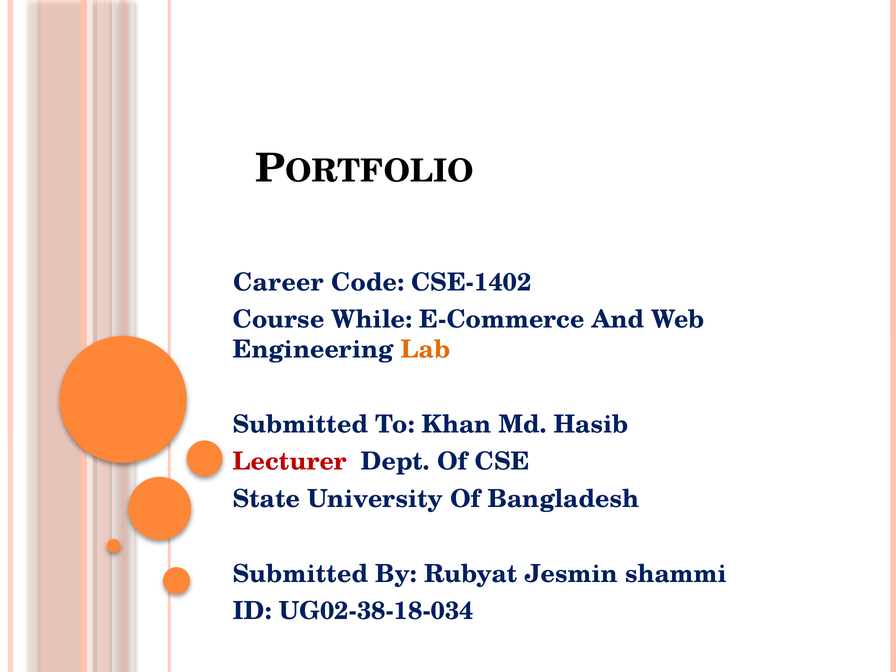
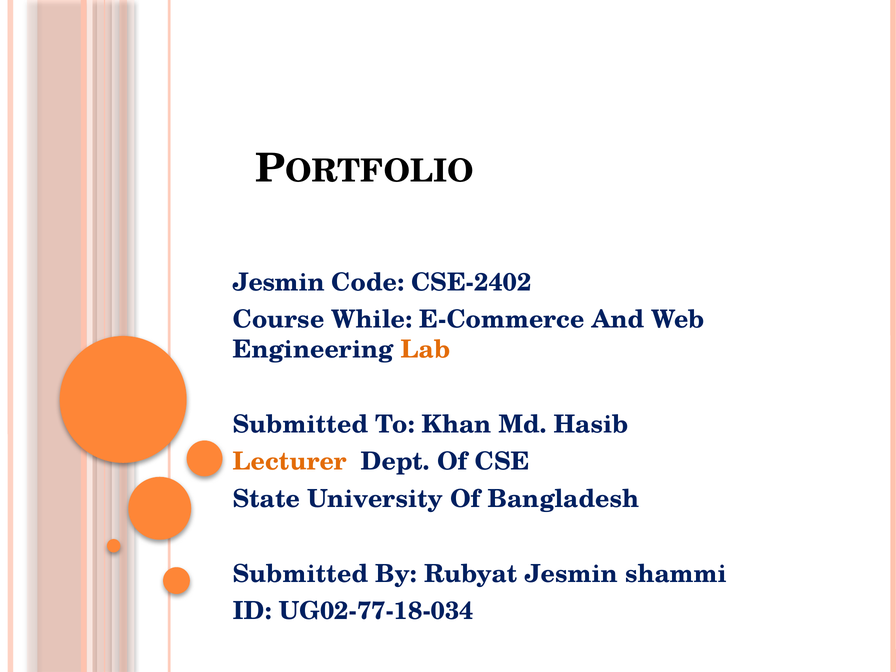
Career at (278, 282): Career -> Jesmin
CSE-1402: CSE-1402 -> CSE-2402
Lecturer colour: red -> orange
UG02-38-18-034: UG02-38-18-034 -> UG02-77-18-034
